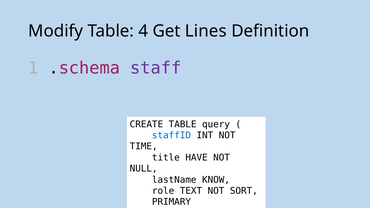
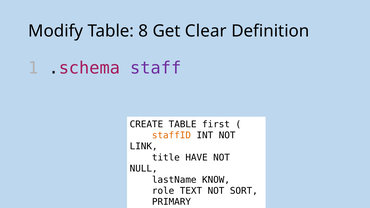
4: 4 -> 8
Lines: Lines -> Clear
query: query -> first
staffID colour: blue -> orange
TIME: TIME -> LINK
